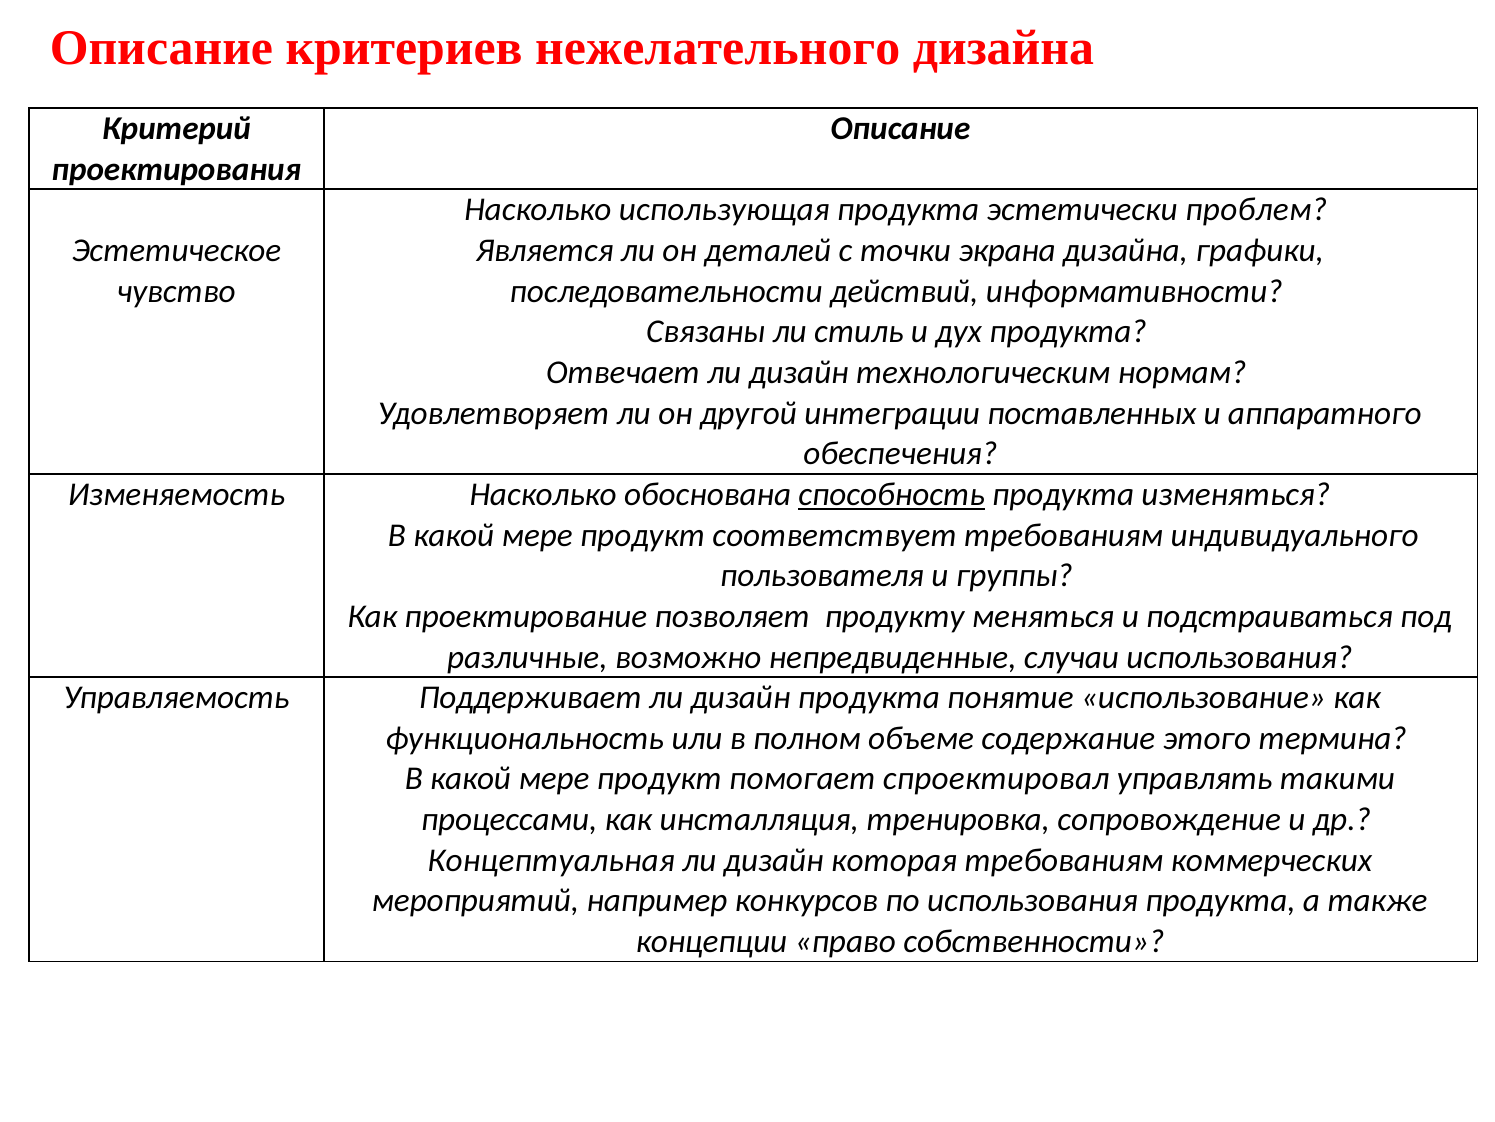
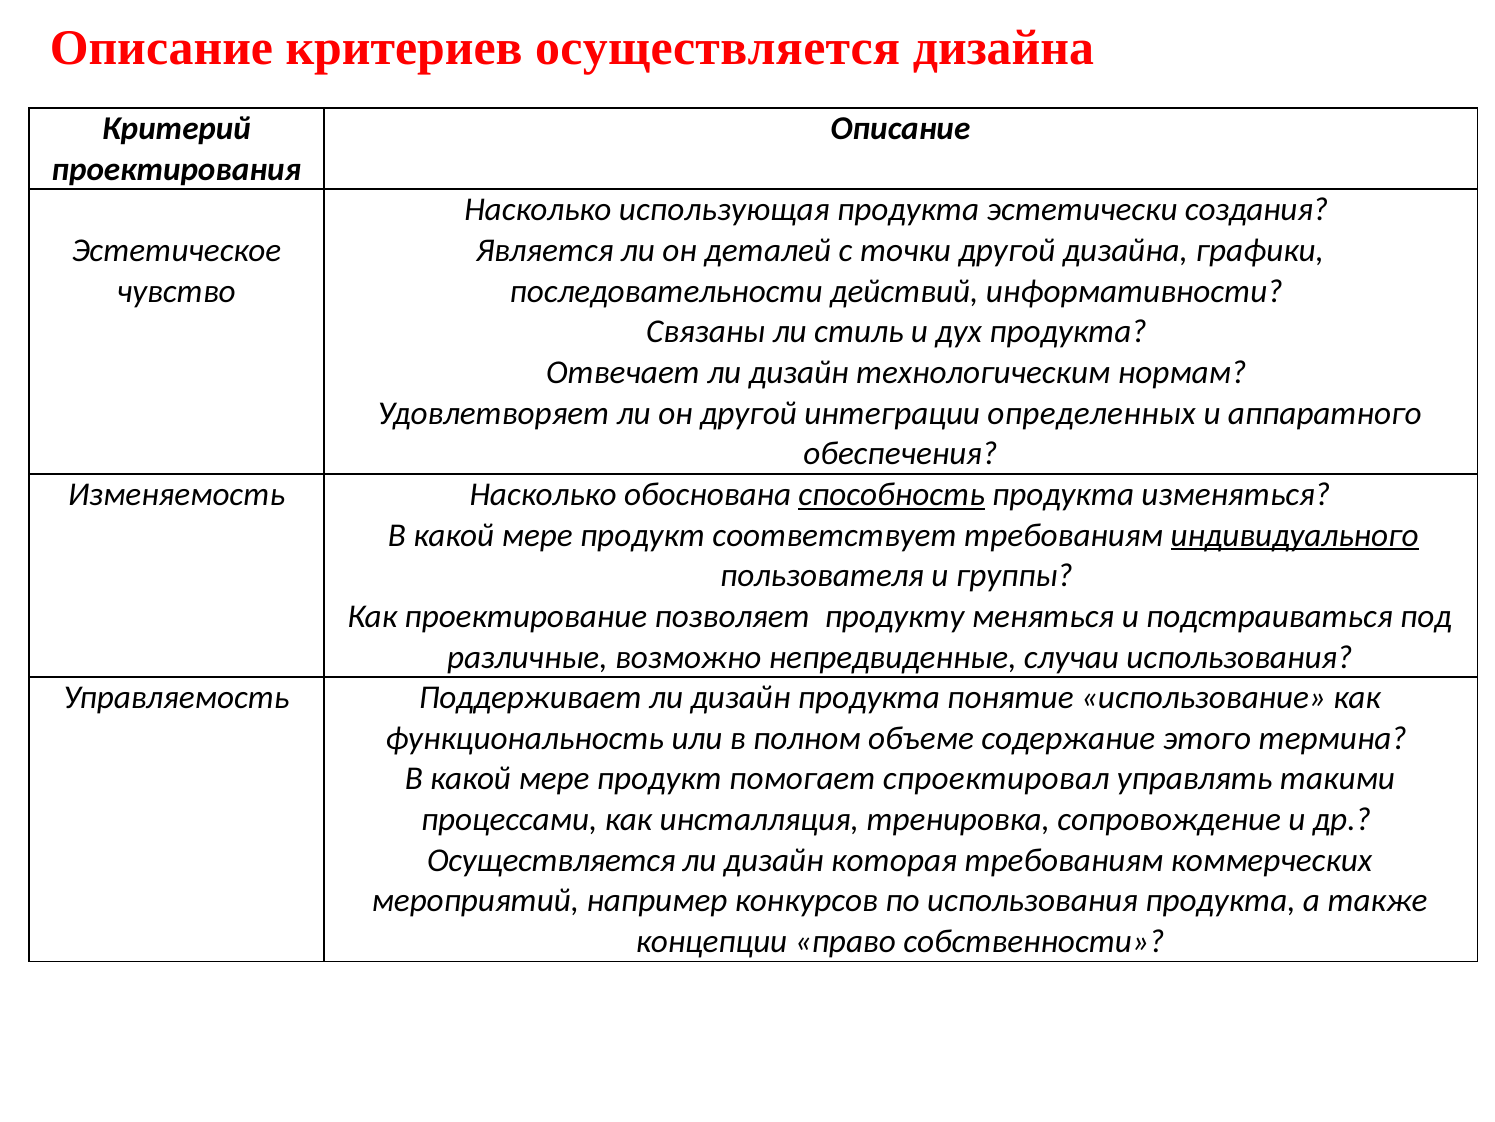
критериев нежелательного: нежелательного -> осуществляется
проблем: проблем -> создания
точки экрана: экрана -> другой
поставленных: поставленных -> определенных
индивидуального underline: none -> present
Концептуальная at (551, 860): Концептуальная -> Осуществляется
